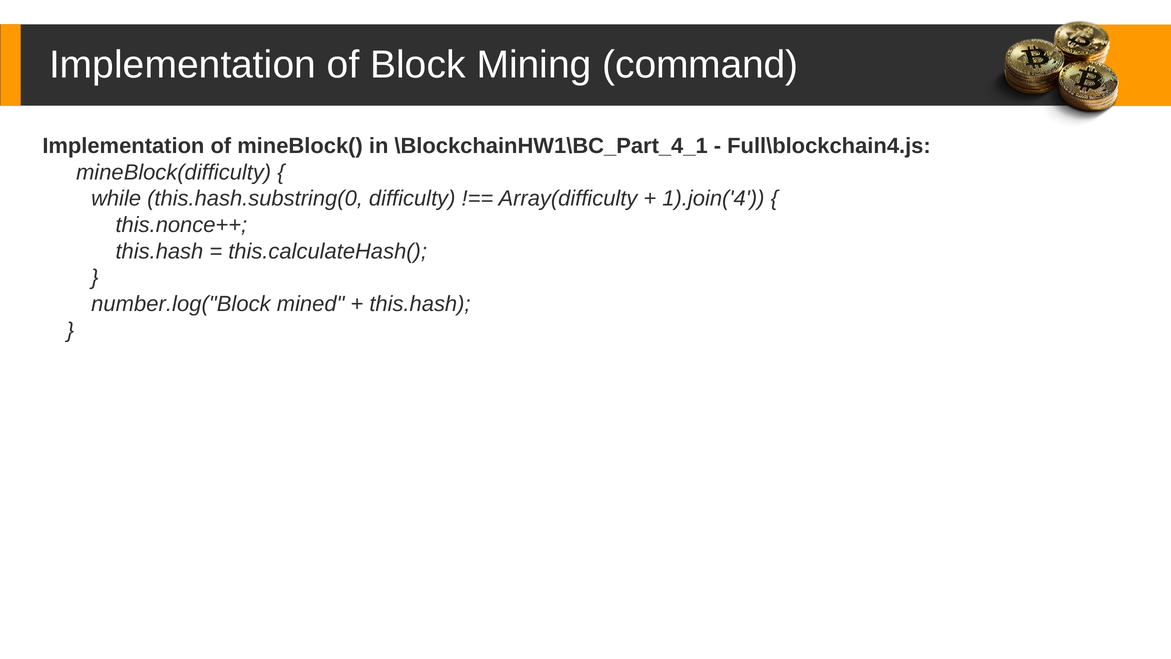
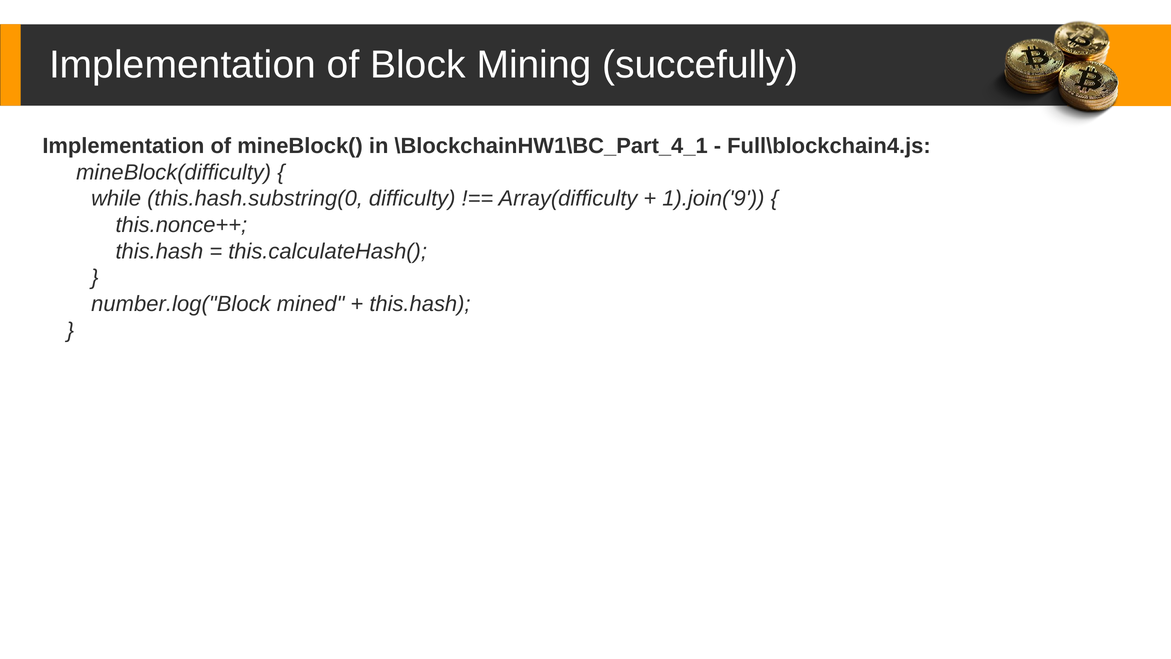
command: command -> succefully
1).join('4: 1).join('4 -> 1).join('9
